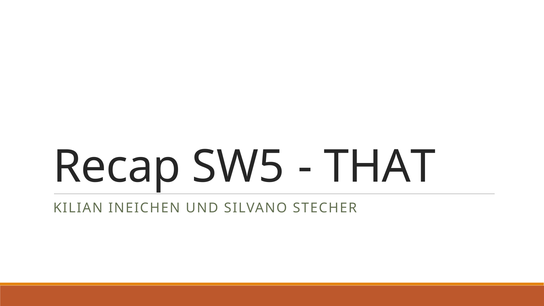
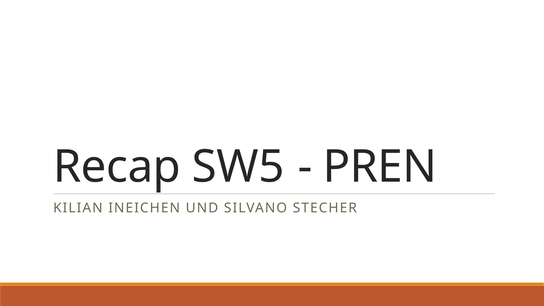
THAT: THAT -> PREN
